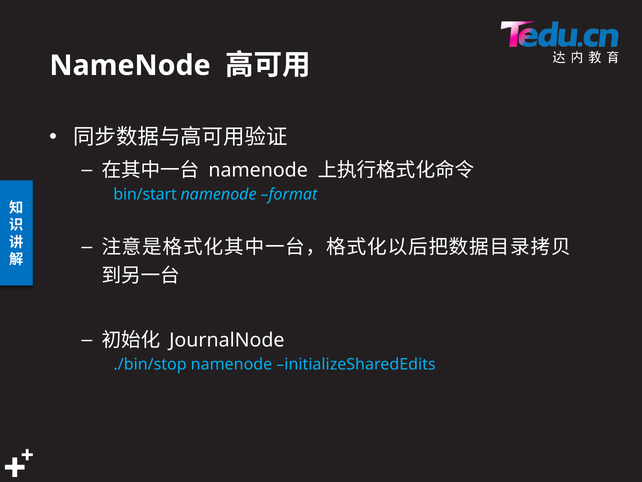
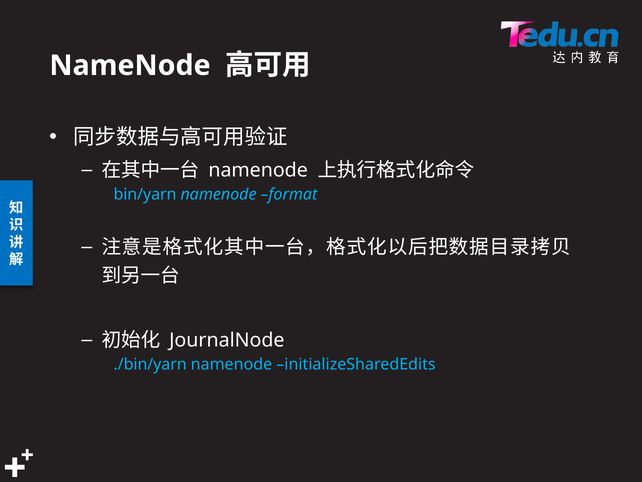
bin/start: bin/start -> bin/yarn
./bin/stop: ./bin/stop -> ./bin/yarn
